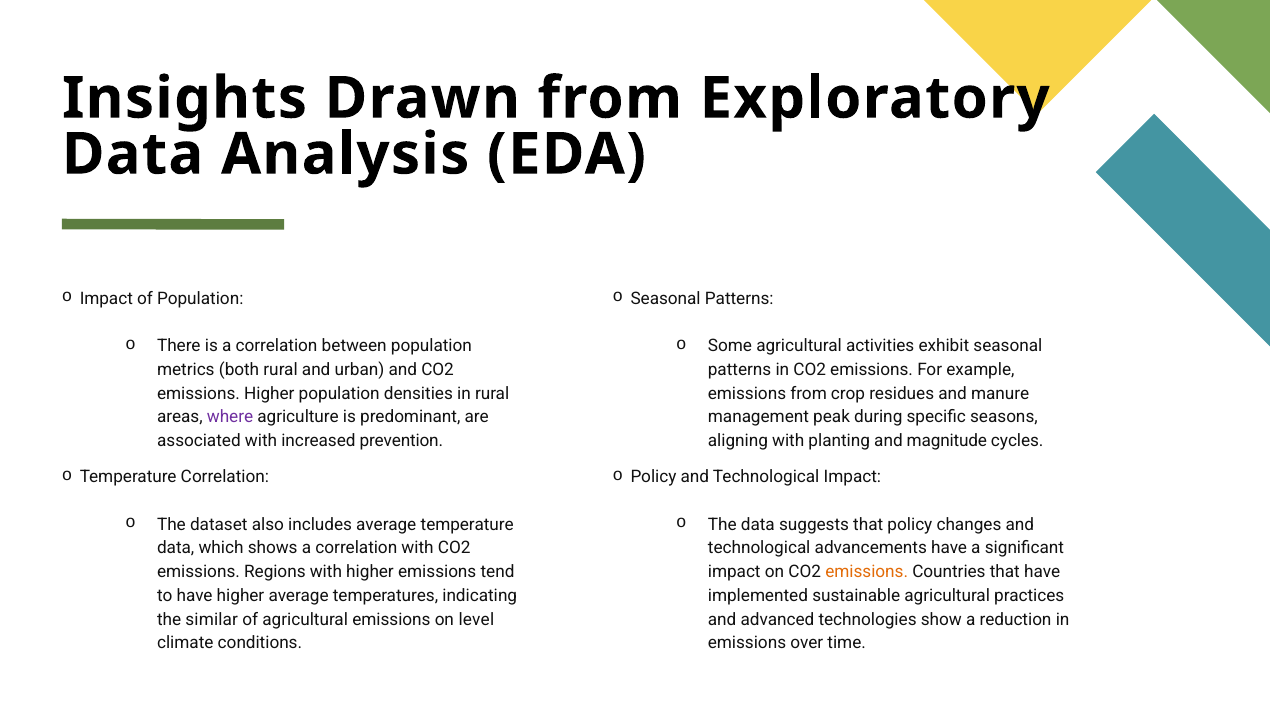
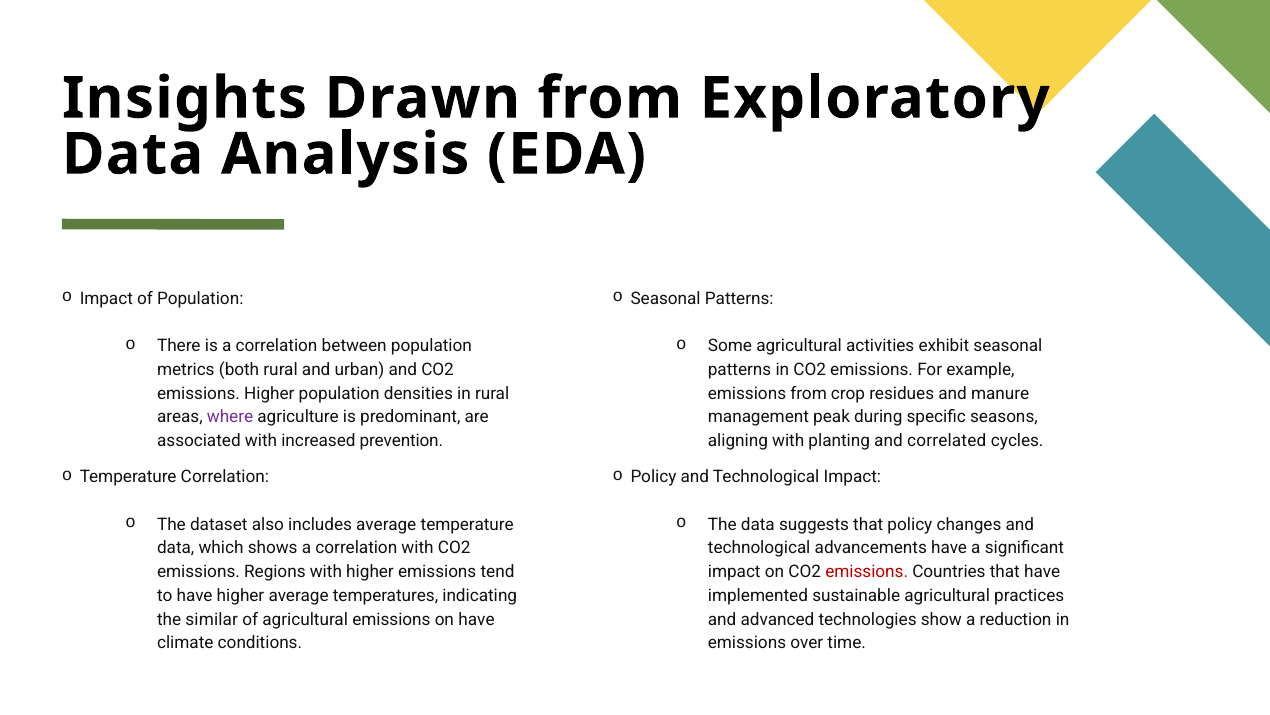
magnitude: magnitude -> correlated
emissions at (867, 571) colour: orange -> red
on level: level -> have
